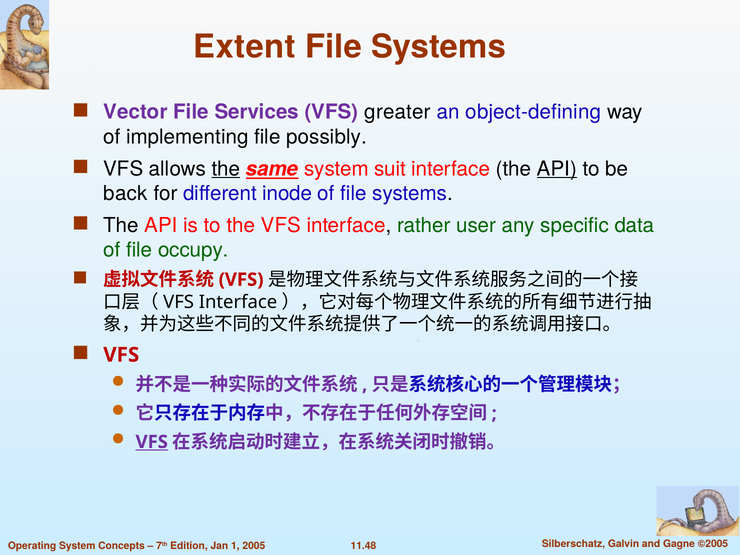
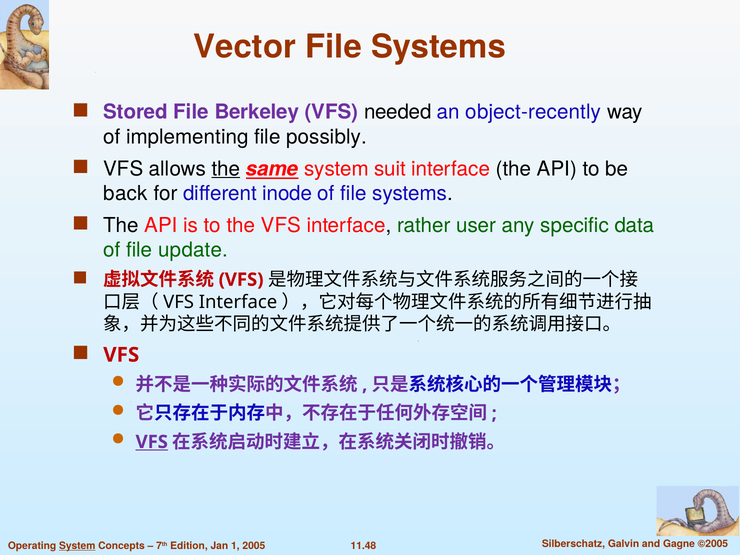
Extent: Extent -> Vector
Vector: Vector -> Stored
Services: Services -> Berkeley
greater: greater -> needed
object-defining: object-defining -> object-recently
API at (557, 169) underline: present -> none
occupy: occupy -> update
System at (77, 546) underline: none -> present
